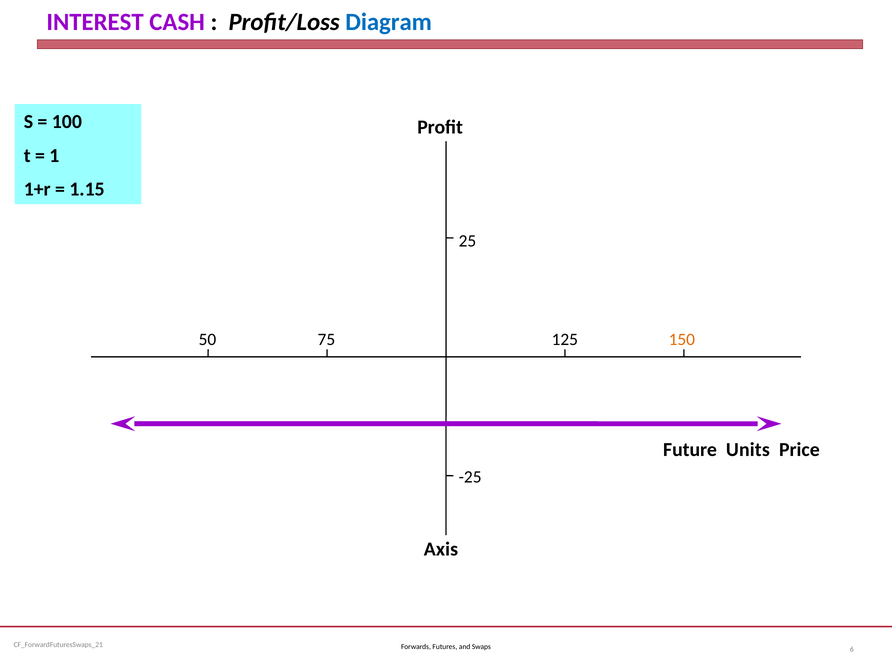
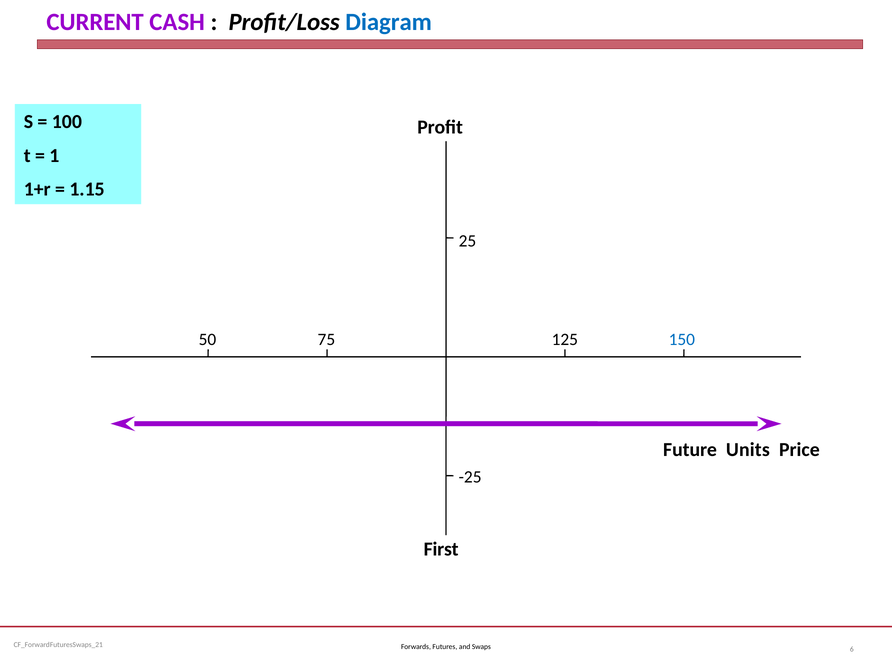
INTEREST: INTEREST -> CURRENT
150 colour: orange -> blue
Axis: Axis -> First
